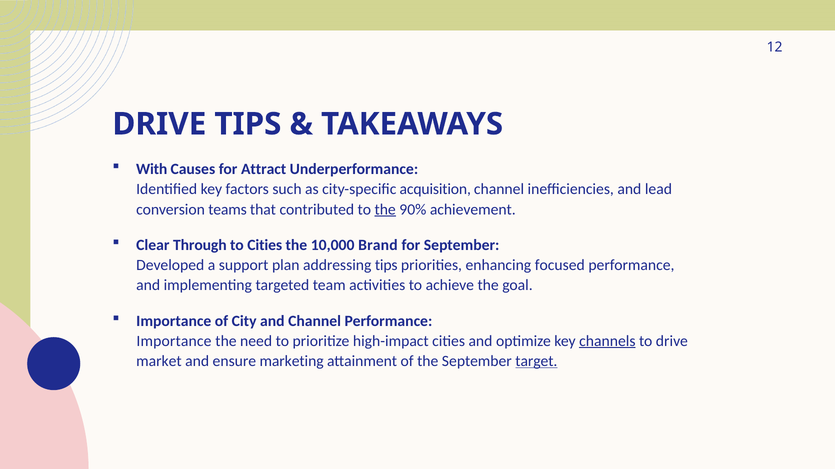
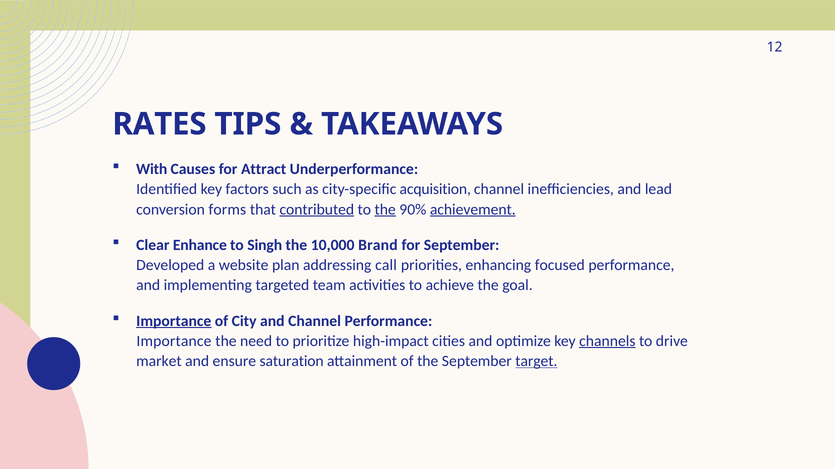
DRIVE at (159, 124): DRIVE -> RATES
teams: teams -> forms
contributed underline: none -> present
achievement underline: none -> present
Through: Through -> Enhance
to Cities: Cities -> Singh
support: support -> website
addressing tips: tips -> call
Importance at (174, 321) underline: none -> present
marketing: marketing -> saturation
